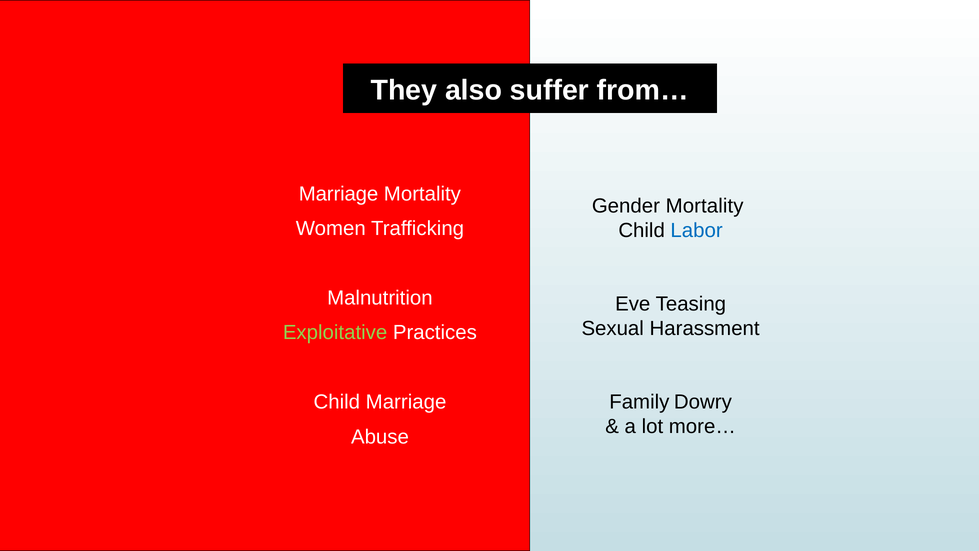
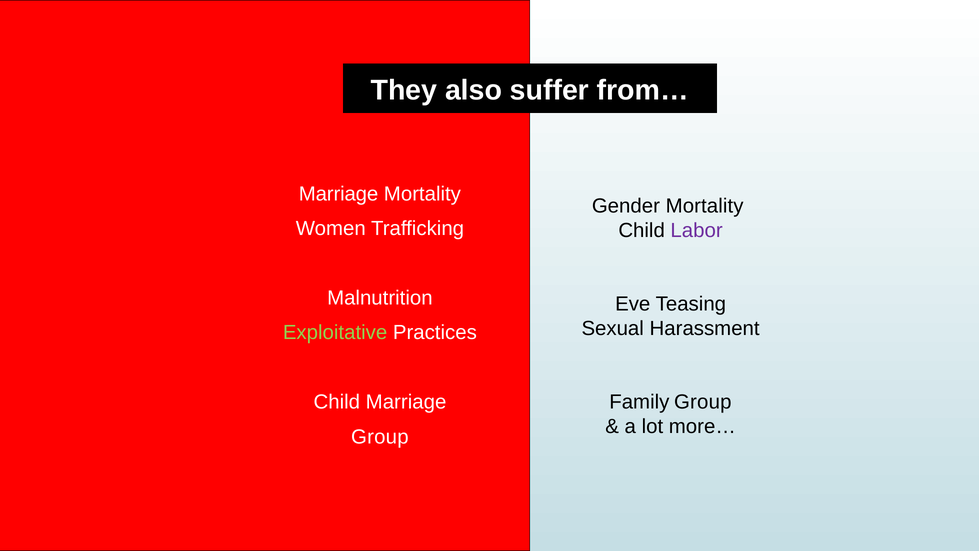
Labor colour: blue -> purple
Family Dowry: Dowry -> Group
Abuse at (380, 437): Abuse -> Group
